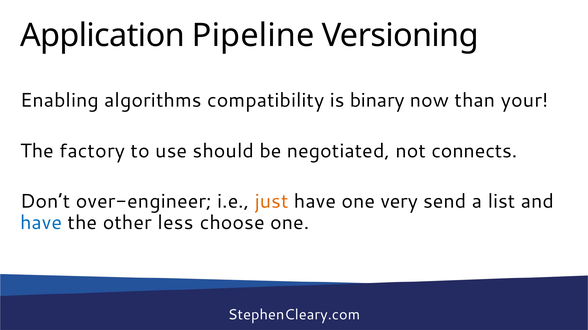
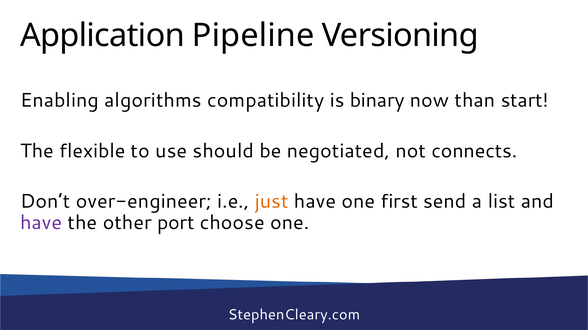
your: your -> start
factory: factory -> flexible
very: very -> first
have at (41, 223) colour: blue -> purple
less: less -> port
